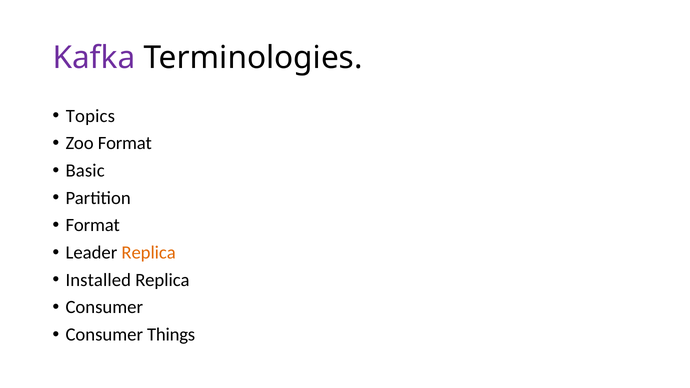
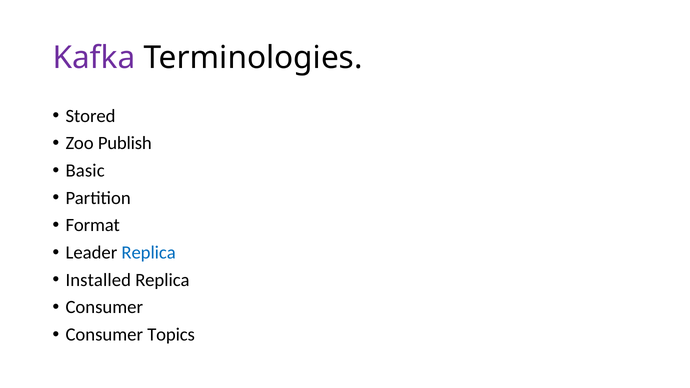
Topics: Topics -> Stored
Zoo Format: Format -> Publish
Replica at (149, 253) colour: orange -> blue
Things: Things -> Topics
